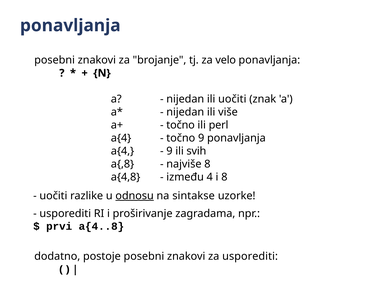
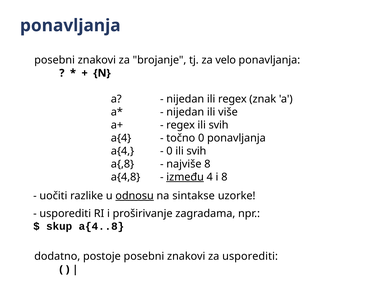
ili uočiti: uočiti -> regex
točno at (181, 125): točno -> regex
perl at (219, 125): perl -> svih
točno 9: 9 -> 0
9 at (169, 151): 9 -> 0
između underline: none -> present
prvi: prvi -> skup
